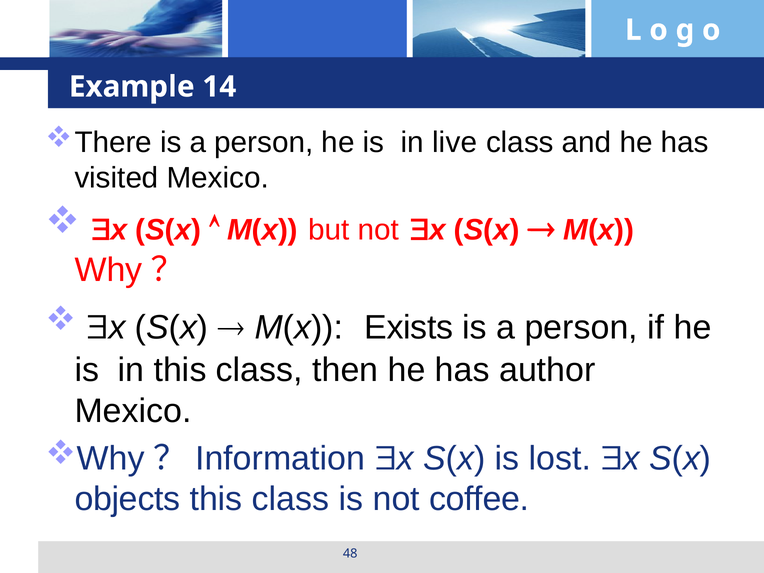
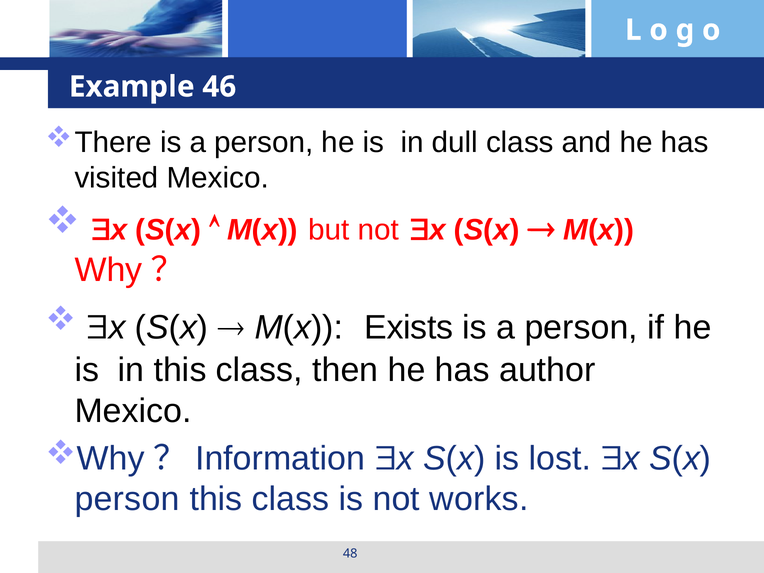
14: 14 -> 46
live: live -> dull
objects at (127, 499): objects -> person
coffee: coffee -> works
